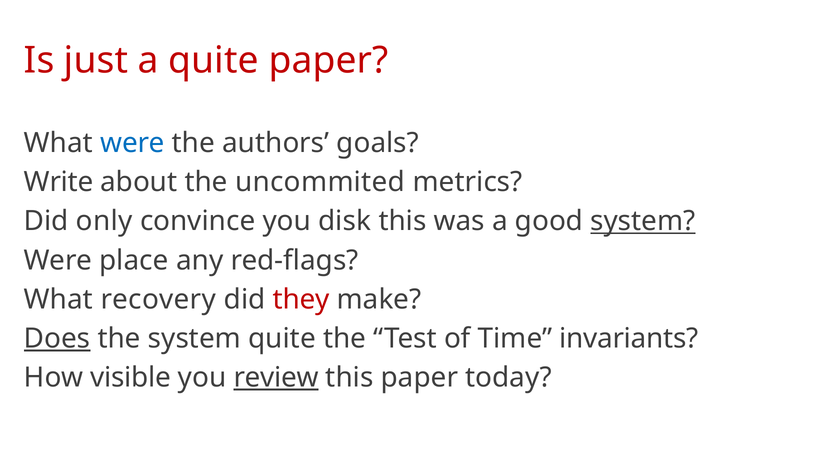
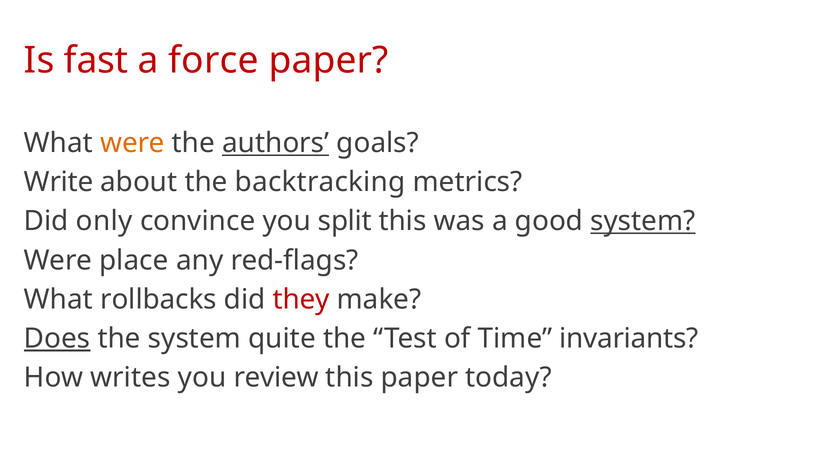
just: just -> fast
a quite: quite -> force
were at (132, 143) colour: blue -> orange
authors underline: none -> present
uncommited: uncommited -> backtracking
disk: disk -> split
recovery: recovery -> rollbacks
visible: visible -> writes
review underline: present -> none
